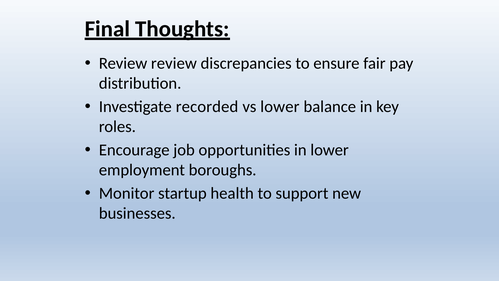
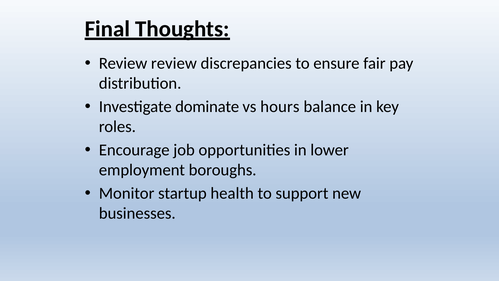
recorded: recorded -> dominate
vs lower: lower -> hours
